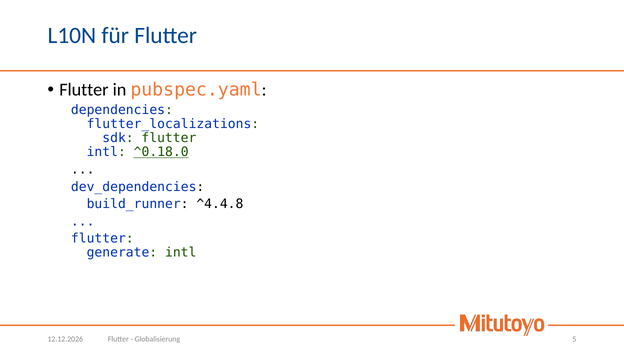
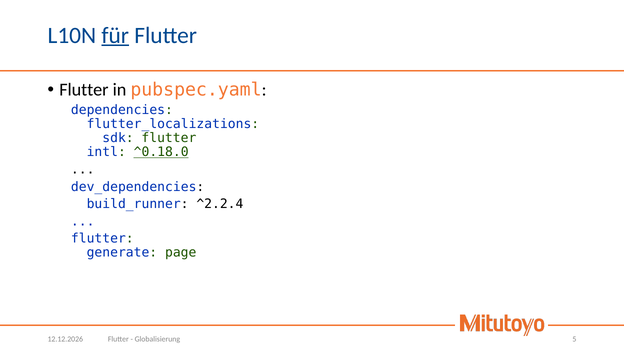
für underline: none -> present
^4.4.8: ^4.4.8 -> ^2.2.4
generate intl: intl -> page
